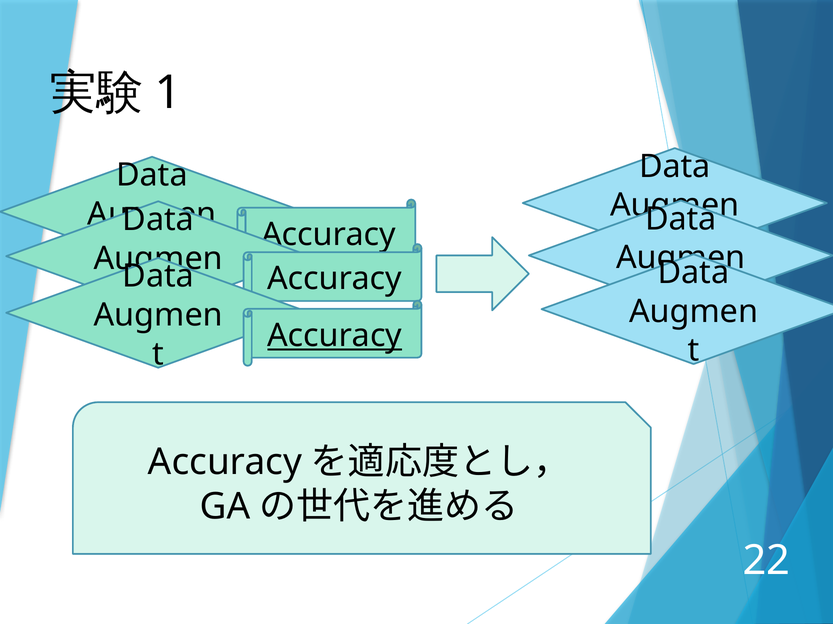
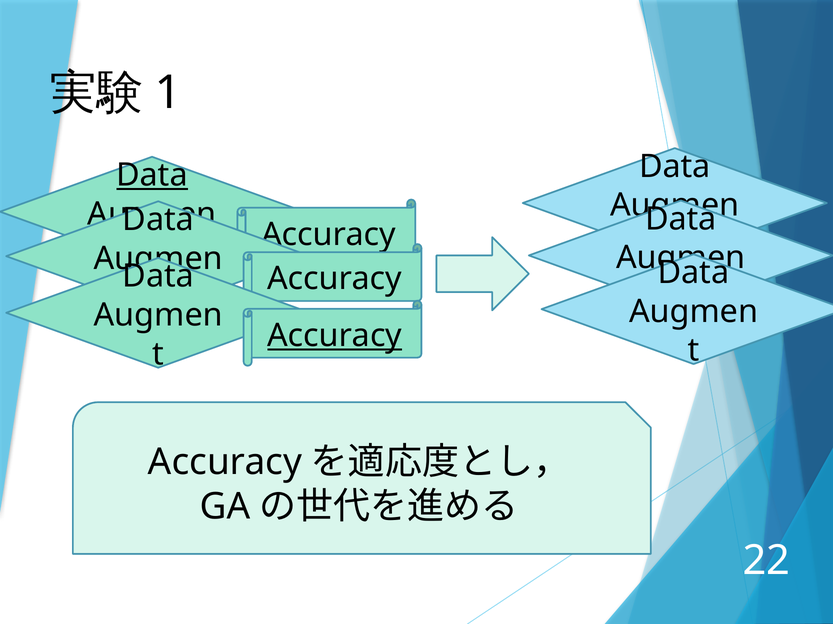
Data at (152, 175) underline: none -> present
